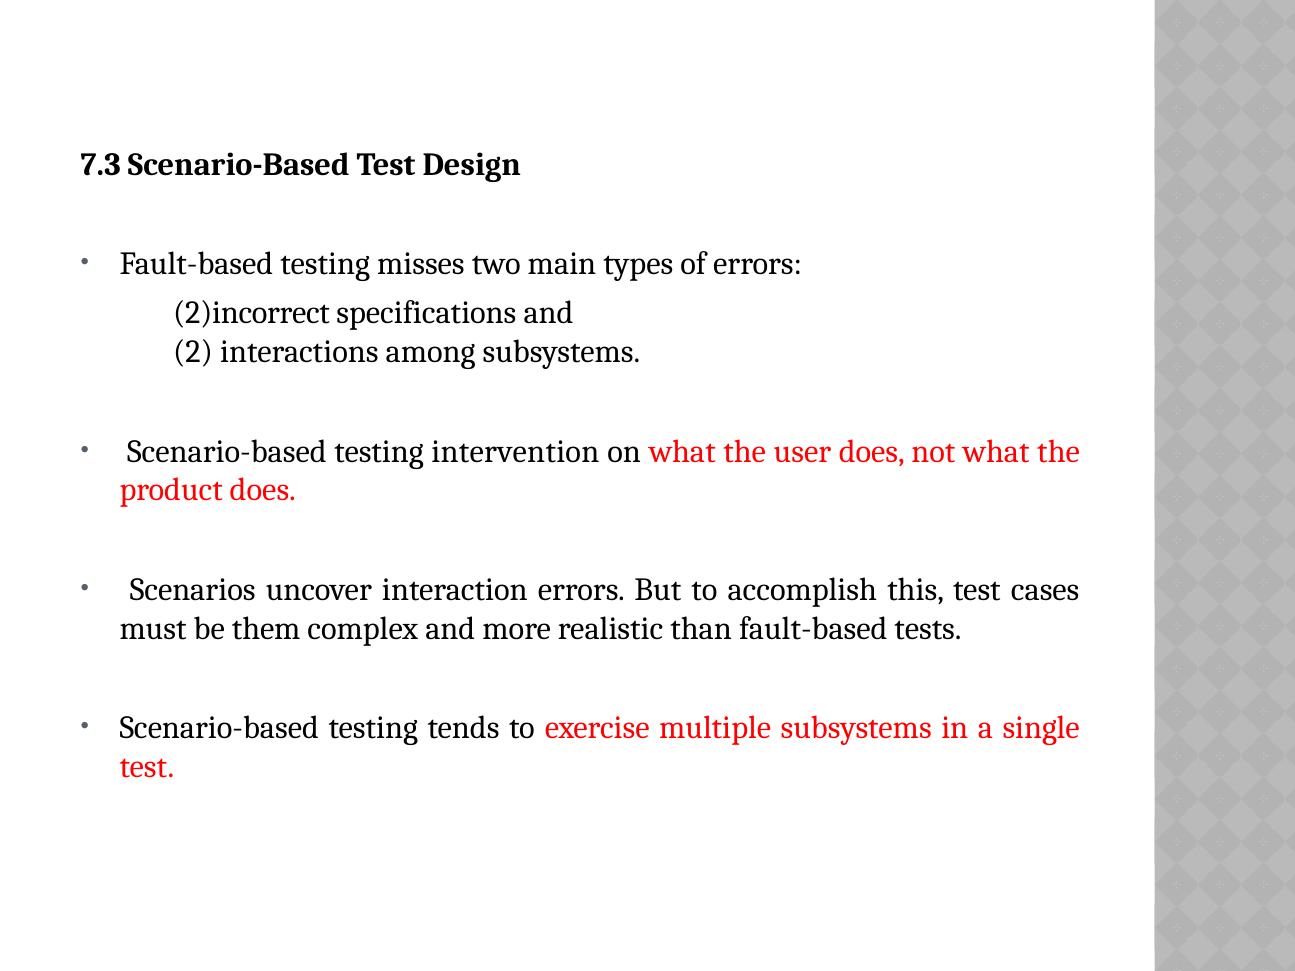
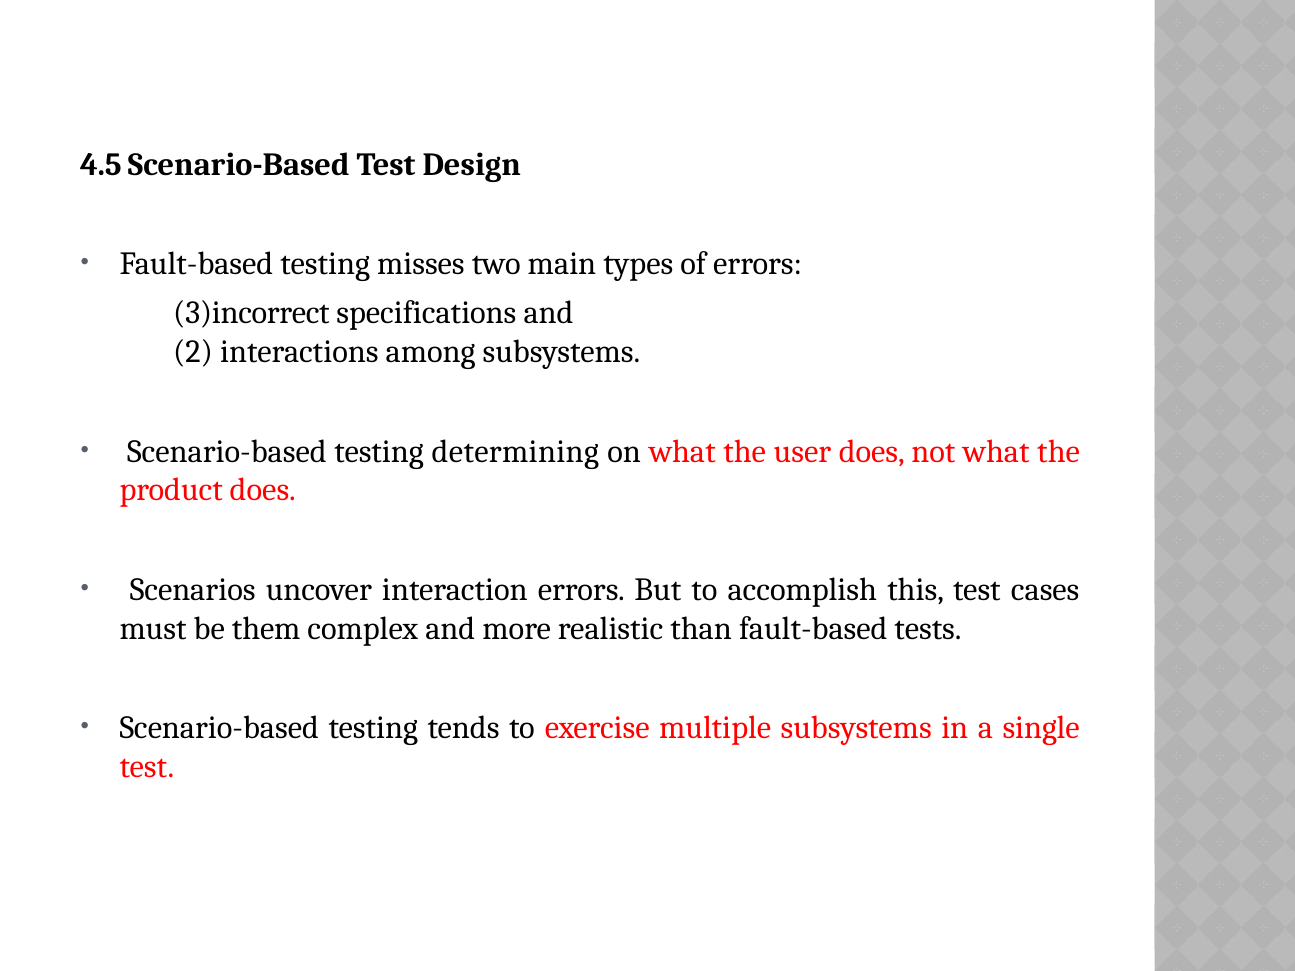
7.3: 7.3 -> 4.5
2)incorrect: 2)incorrect -> 3)incorrect
intervention: intervention -> determining
